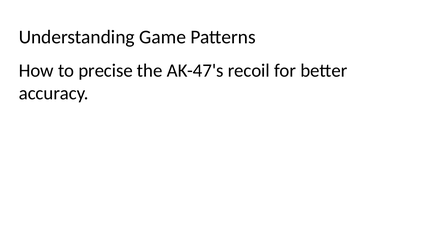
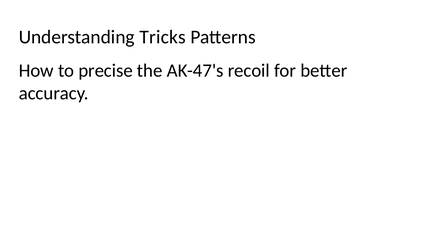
Game: Game -> Tricks
